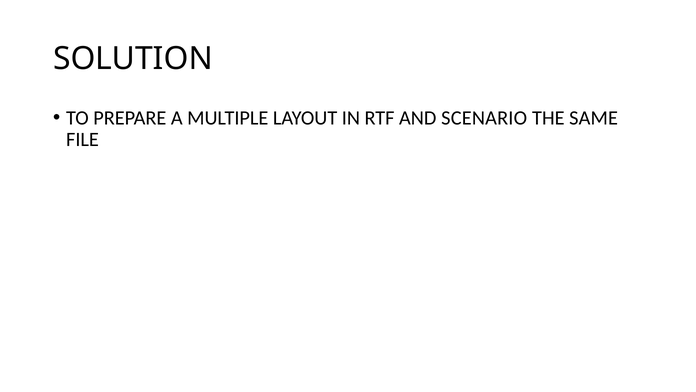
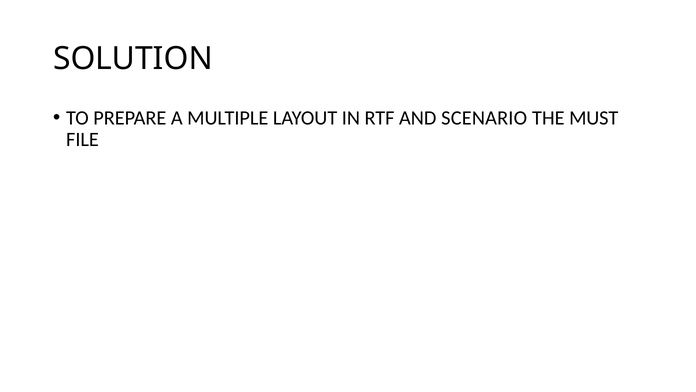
SAME: SAME -> MUST
